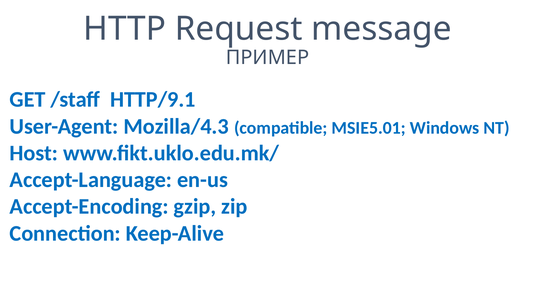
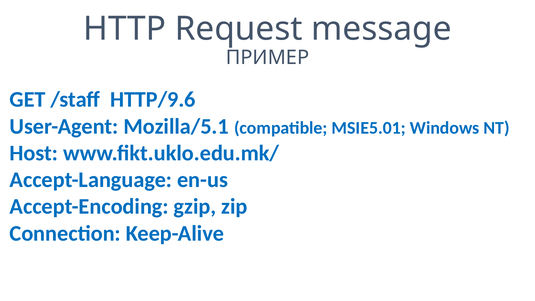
HTTP/9.1: HTTP/9.1 -> HTTP/9.6
Mozilla/4.3: Mozilla/4.3 -> Mozilla/5.1
